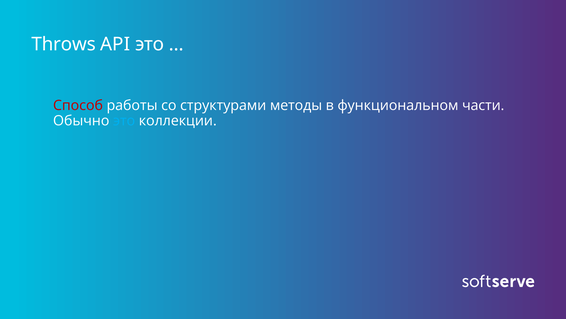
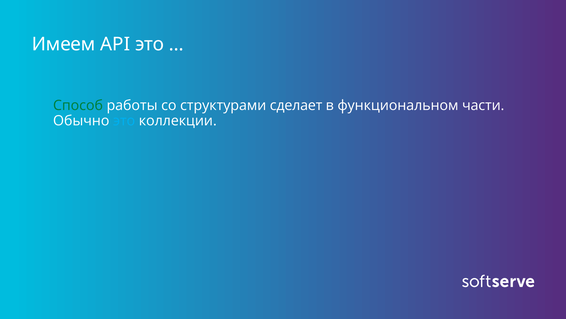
Throws: Throws -> Имеем
Способ colour: red -> green
методы: методы -> сделает
